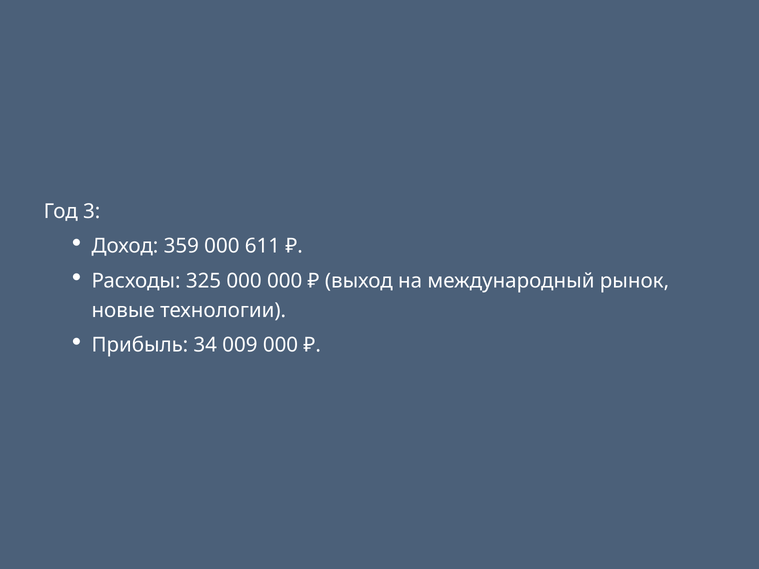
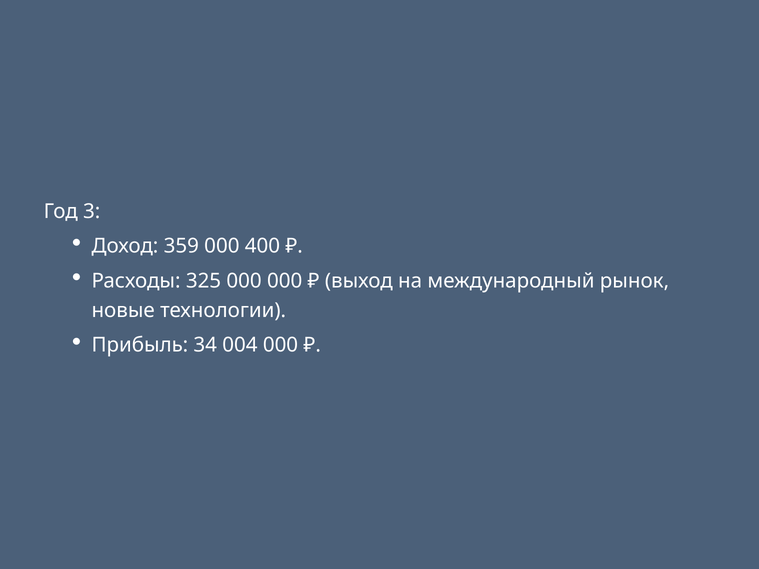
611: 611 -> 400
009: 009 -> 004
